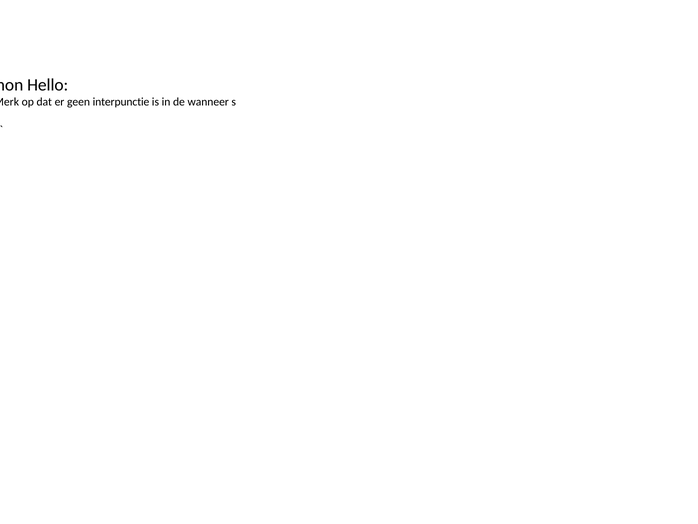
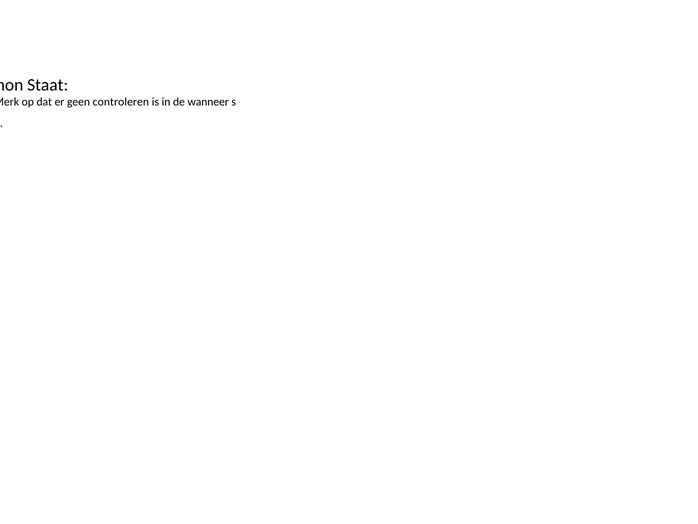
Hello: Hello -> Staat
interpunctie: interpunctie -> controleren
